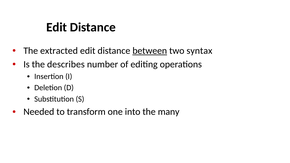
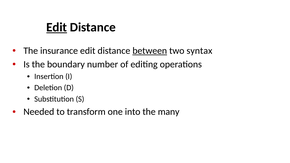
Edit at (57, 27) underline: none -> present
extracted: extracted -> insurance
describes: describes -> boundary
